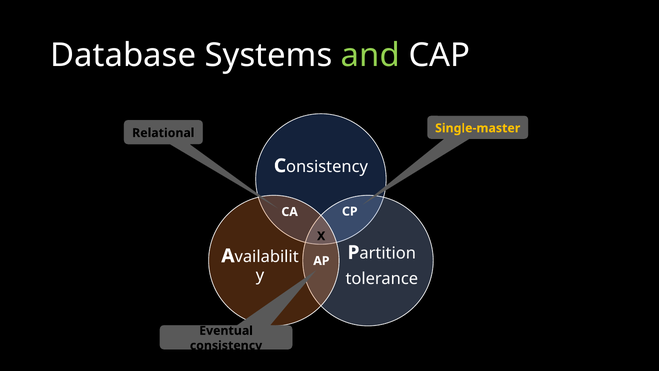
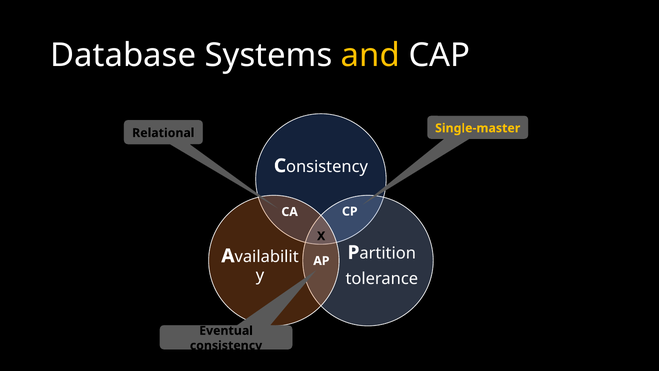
and colour: light green -> yellow
